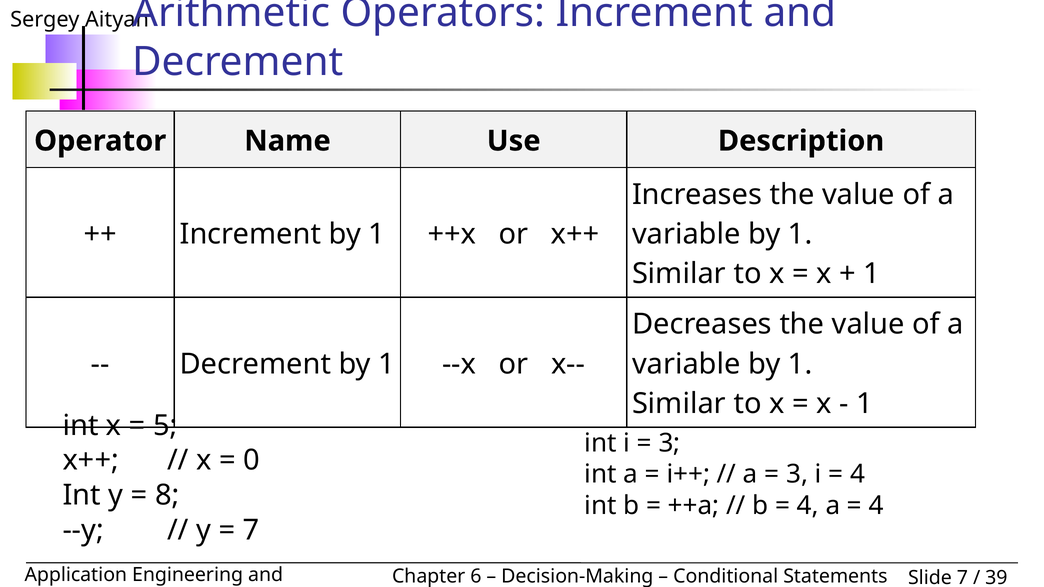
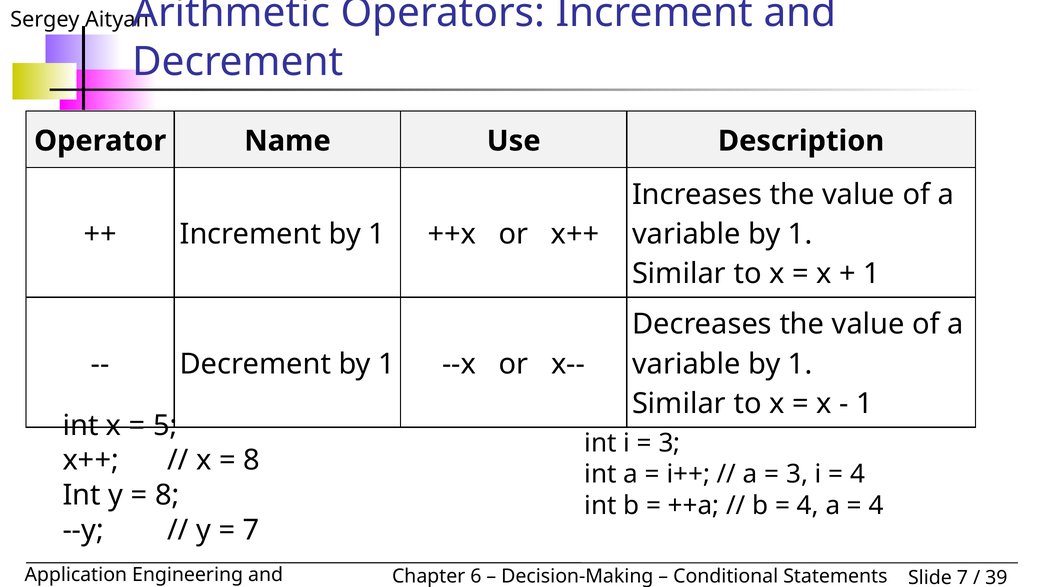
0 at (252, 461): 0 -> 8
